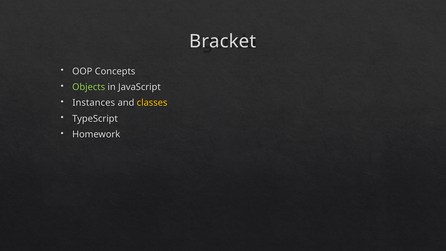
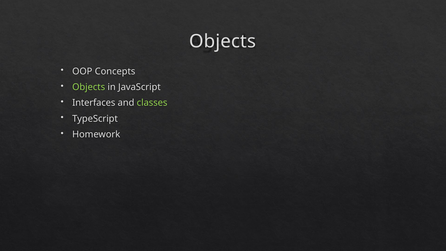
Bracket at (223, 41): Bracket -> Objects
Instances: Instances -> Interfaces
classes colour: yellow -> light green
